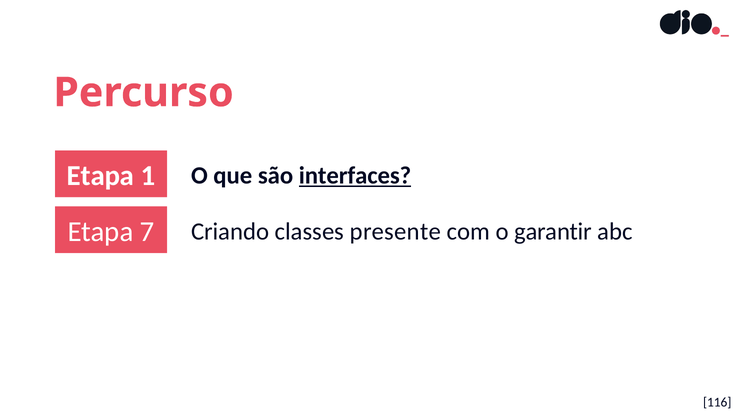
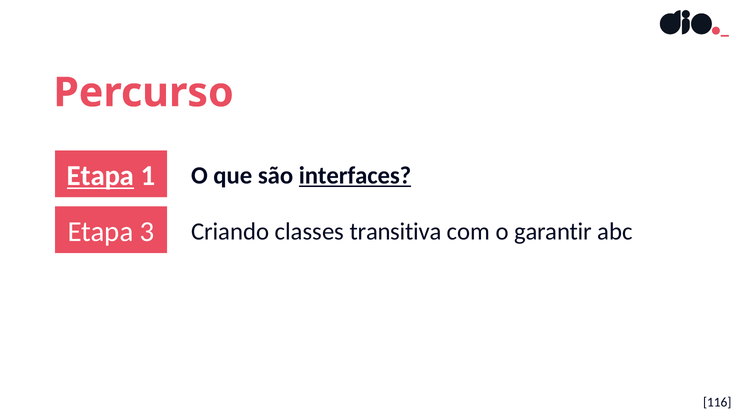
Etapa at (101, 176) underline: none -> present
7: 7 -> 3
presente: presente -> transitiva
